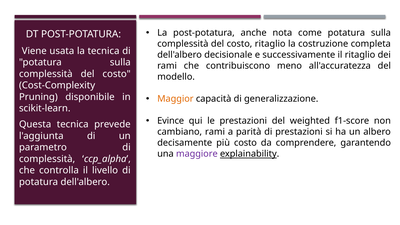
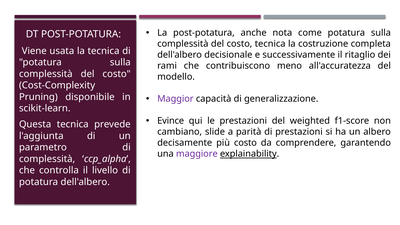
costo ritaglio: ritaglio -> tecnica
Maggior colour: orange -> purple
cambiano rami: rami -> slide
